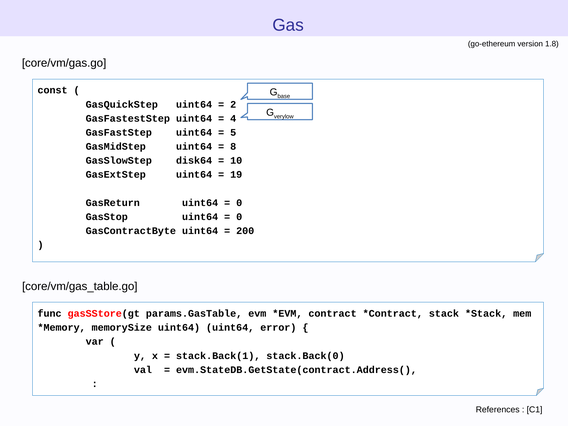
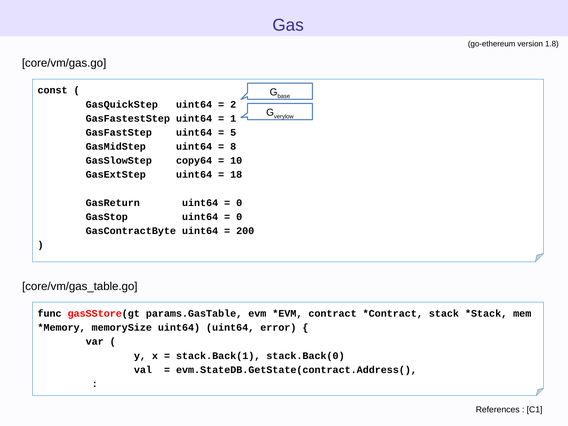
4: 4 -> 1
disk64: disk64 -> copy64
19: 19 -> 18
